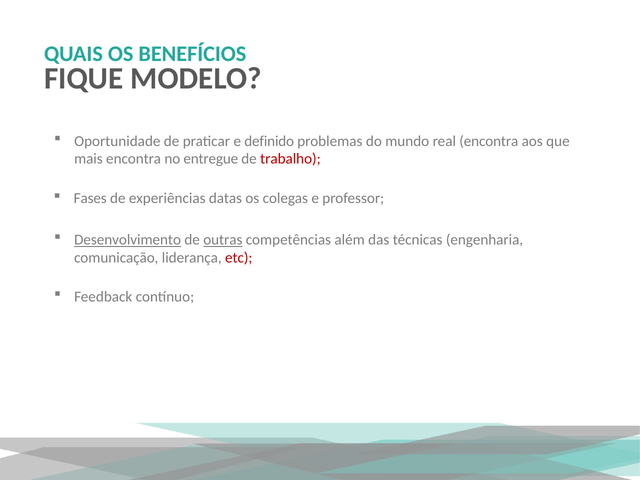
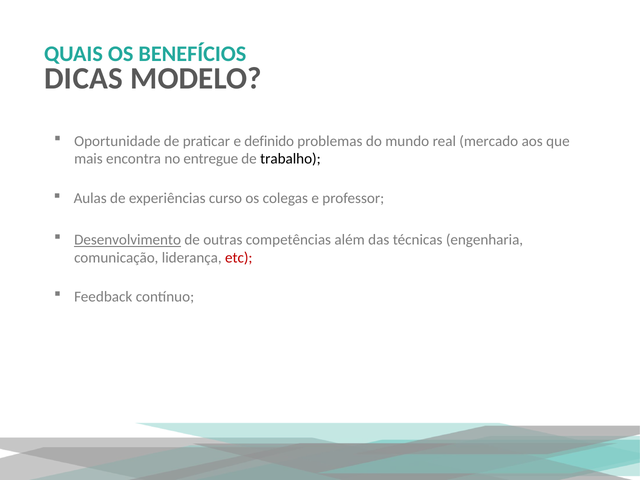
FIQUE: FIQUE -> DICAS
real encontra: encontra -> mercado
trabalho colour: red -> black
Fases: Fases -> Aulas
datas: datas -> curso
outras underline: present -> none
